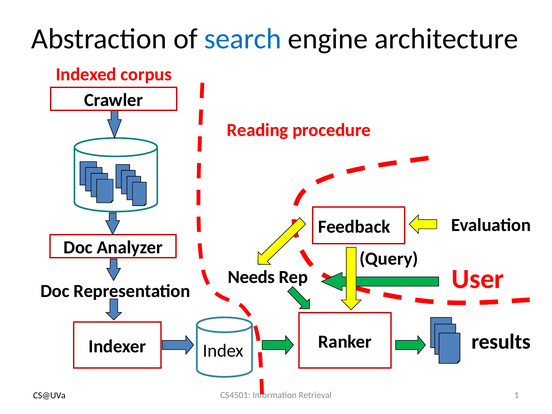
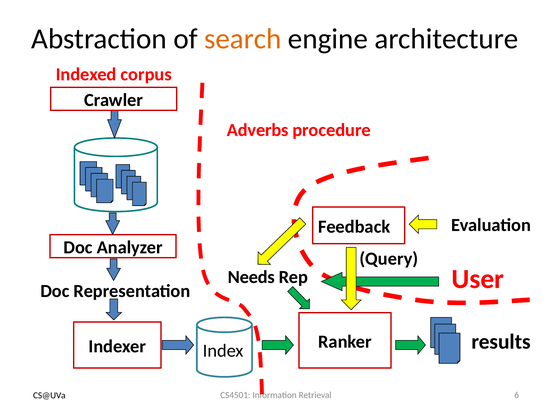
search colour: blue -> orange
Reading: Reading -> Adverbs
1: 1 -> 6
